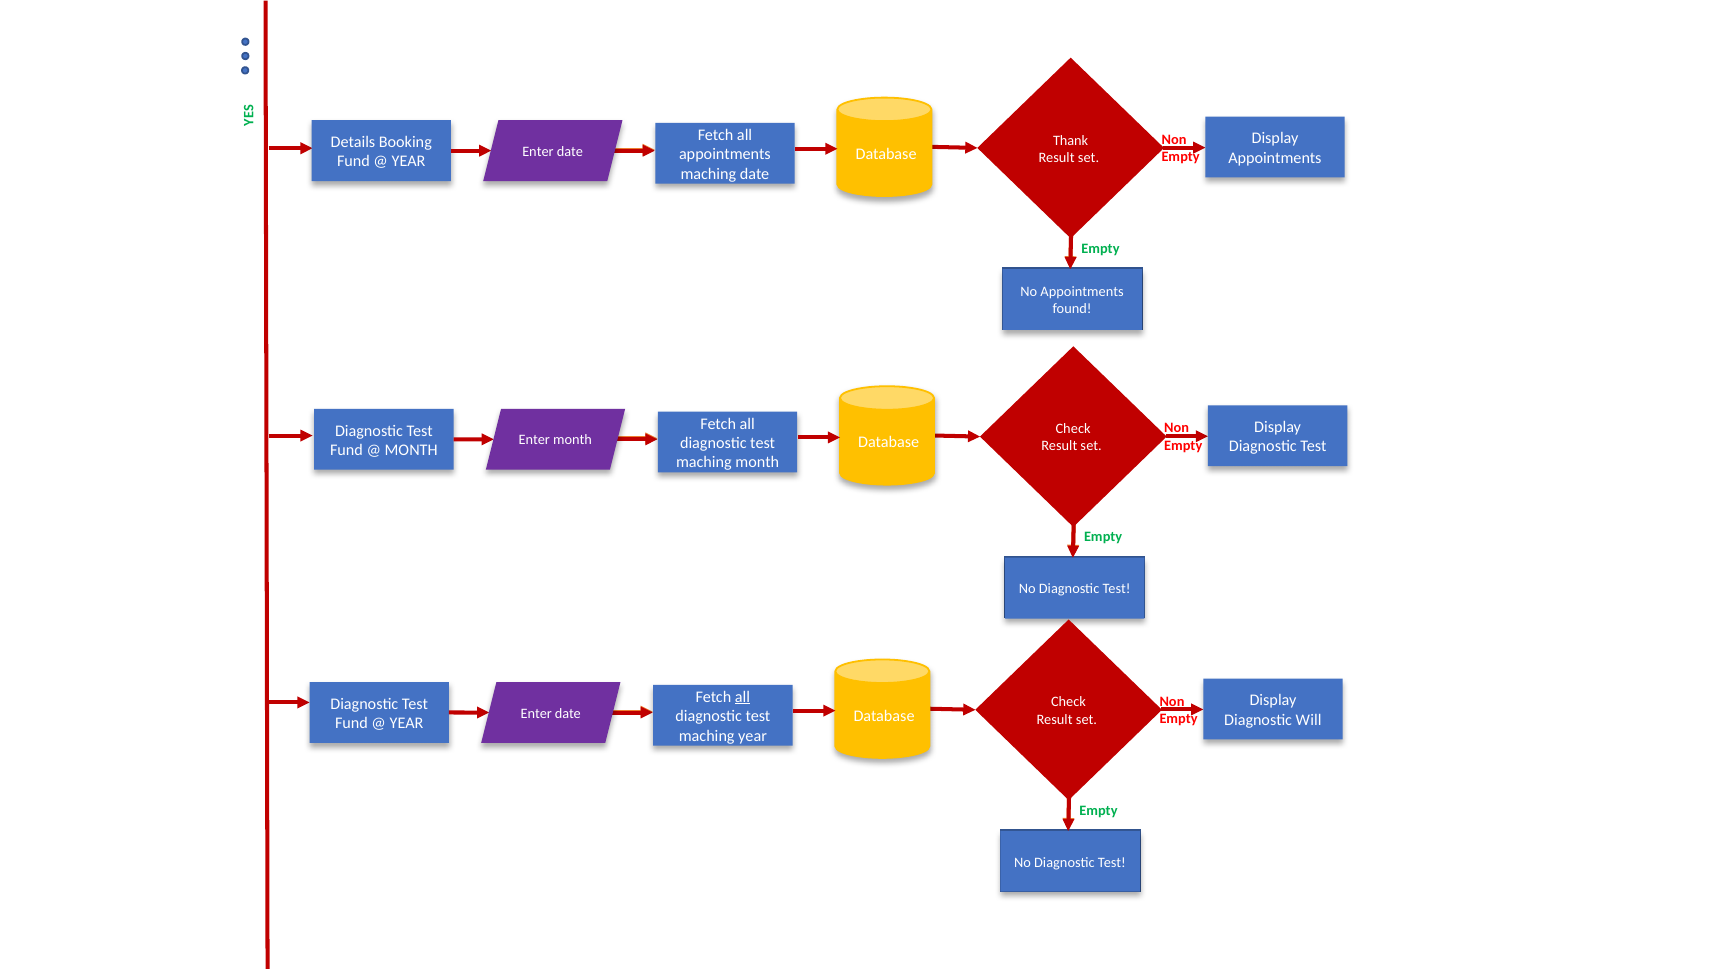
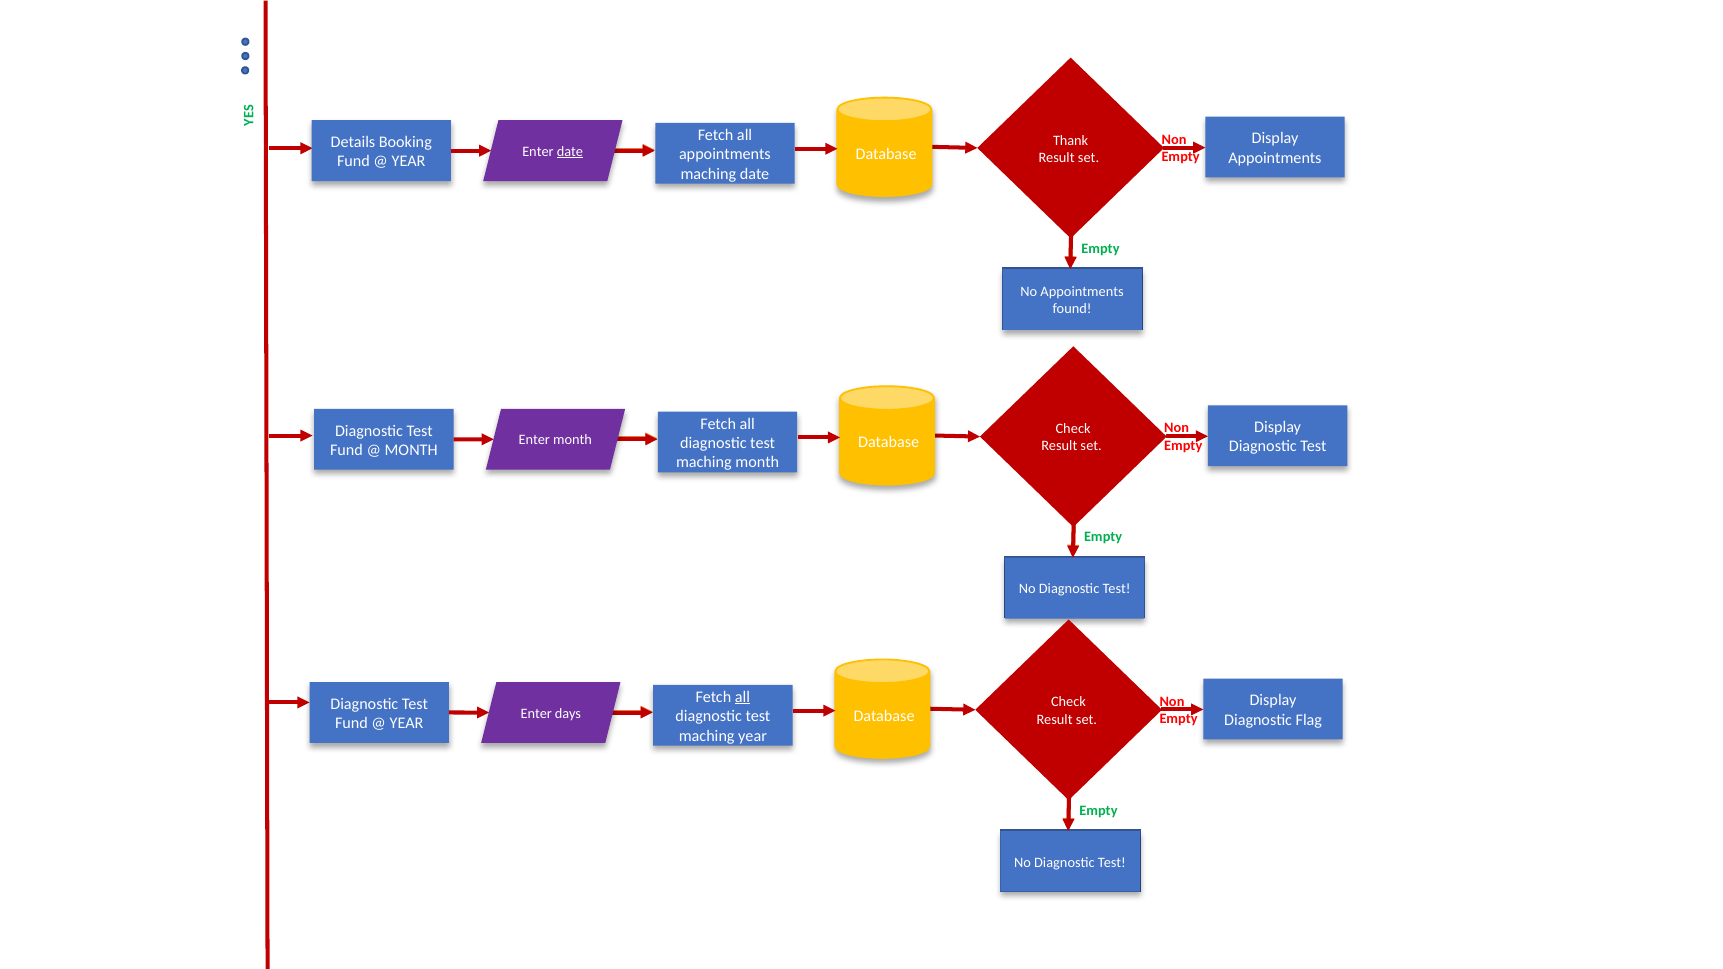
date at (570, 152) underline: none -> present
date at (568, 714): date -> days
Will: Will -> Flag
